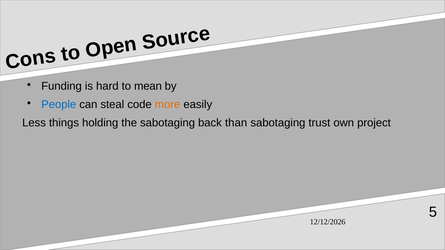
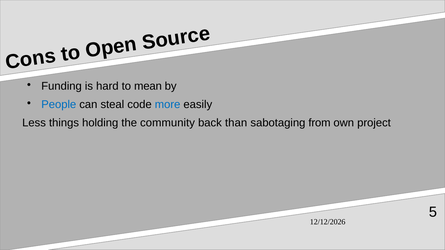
more colour: orange -> blue
the sabotaging: sabotaging -> community
trust: trust -> from
